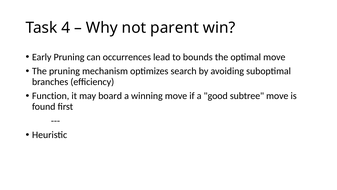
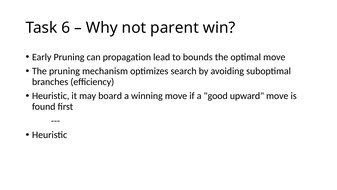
4: 4 -> 6
occurrences: occurrences -> propagation
Function at (51, 96): Function -> Heuristic
subtree: subtree -> upward
